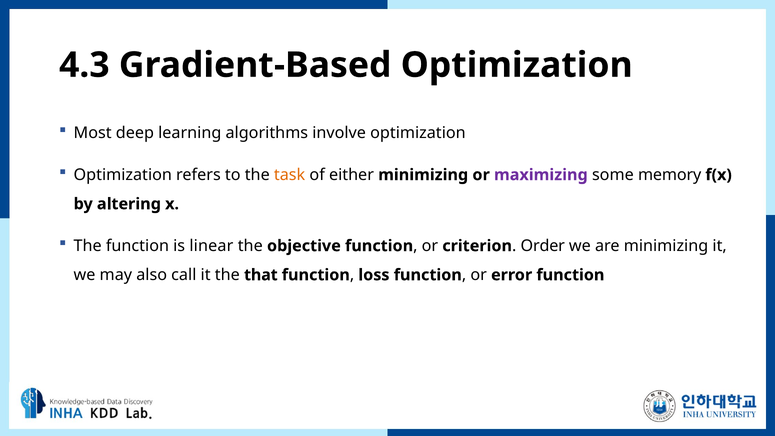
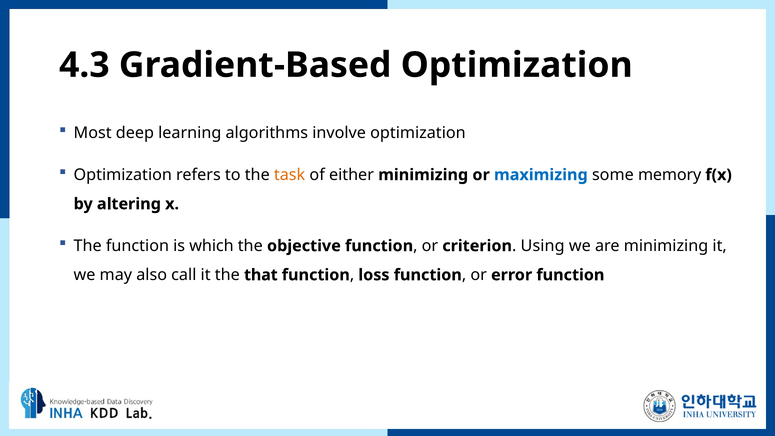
maximizing colour: purple -> blue
linear: linear -> which
Order: Order -> Using
